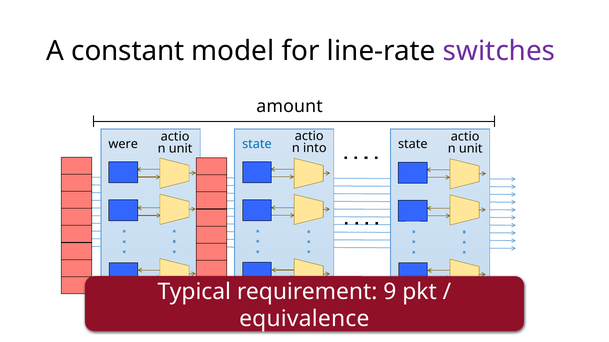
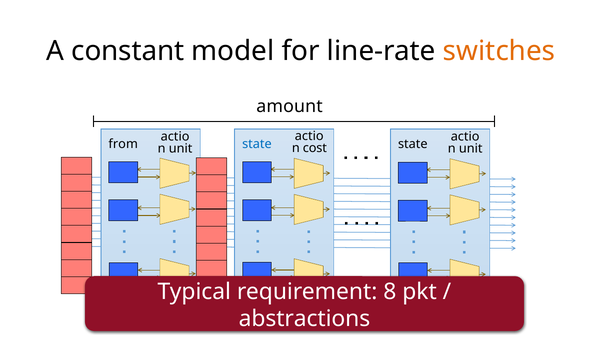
switches colour: purple -> orange
were: were -> from
into: into -> cost
9: 9 -> 8
equivalence: equivalence -> abstractions
